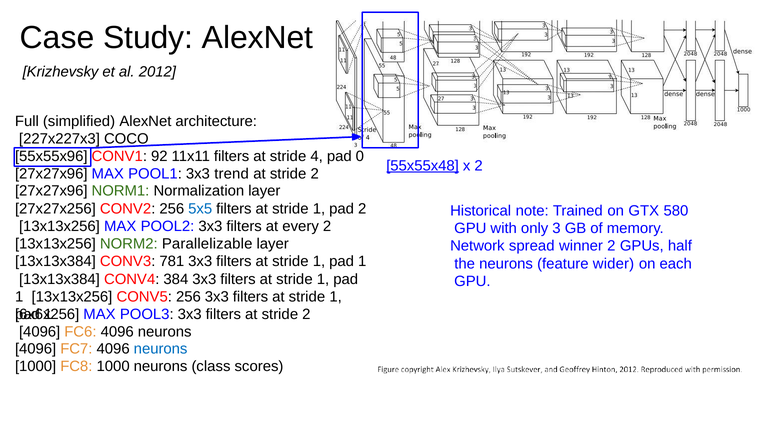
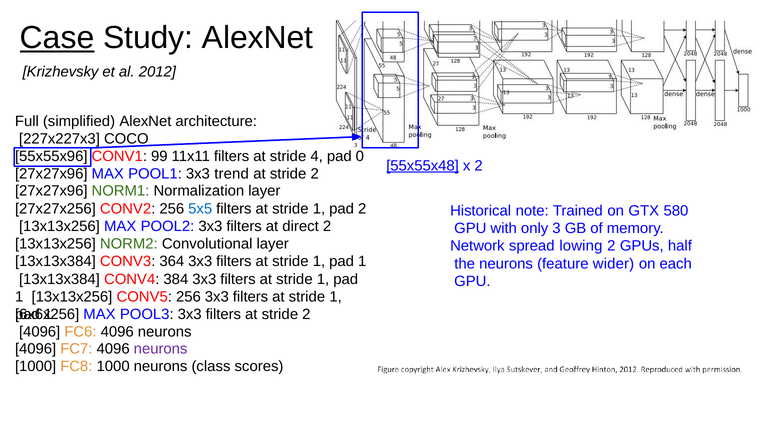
Case underline: none -> present
92: 92 -> 99
every: every -> direct
Parallelizable: Parallelizable -> Convolutional
winner: winner -> lowing
781: 781 -> 364
neurons at (161, 349) colour: blue -> purple
